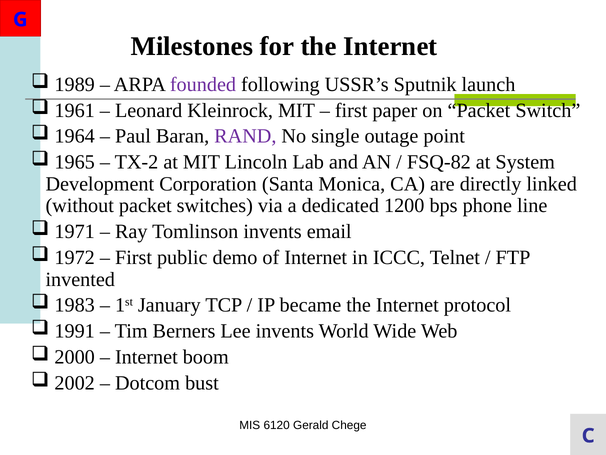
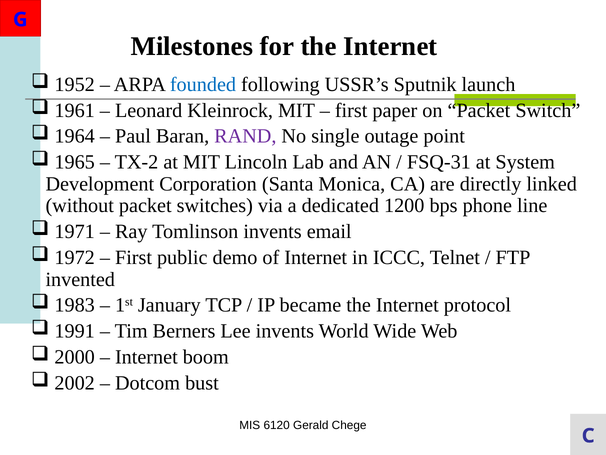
1989: 1989 -> 1952
founded colour: purple -> blue
FSQ-82: FSQ-82 -> FSQ-31
